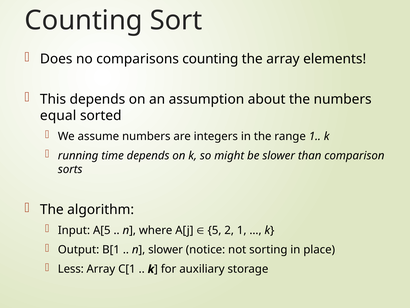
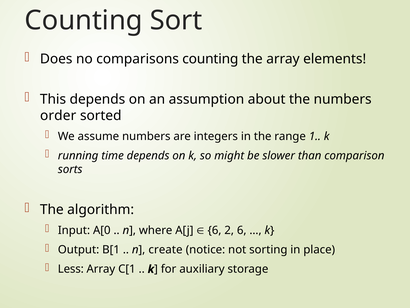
equal: equal -> order
A[5: A[5 -> A[0
5 at (214, 230): 5 -> 6
2 1: 1 -> 6
n slower: slower -> create
